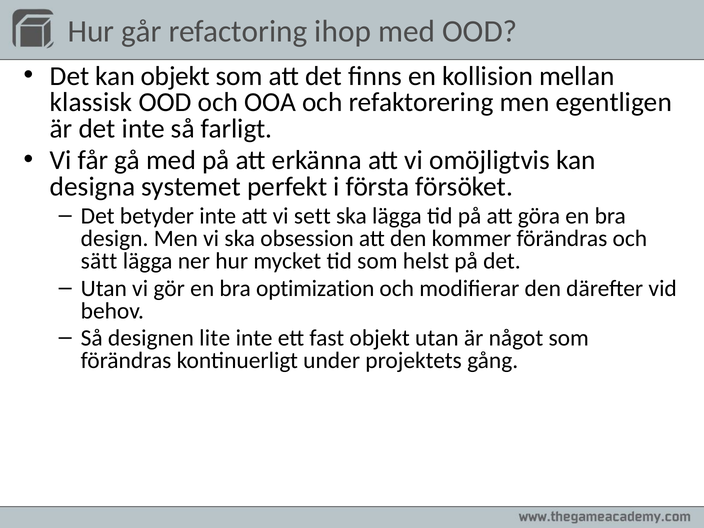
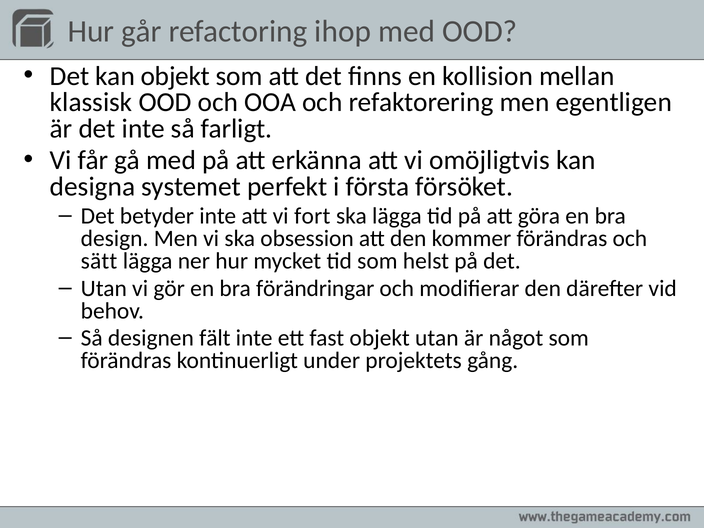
sett: sett -> fort
optimization: optimization -> förändringar
lite: lite -> fält
